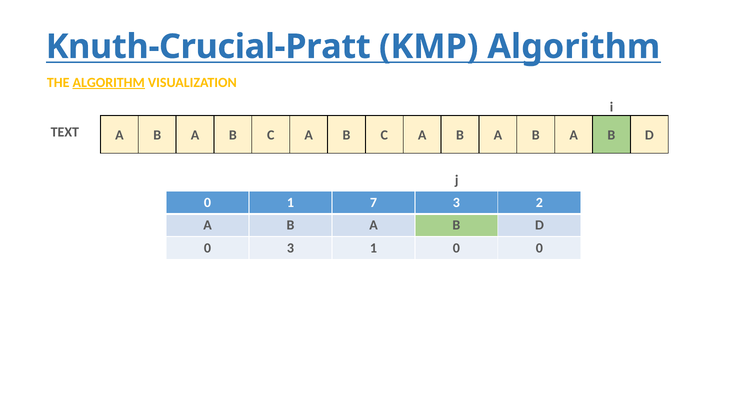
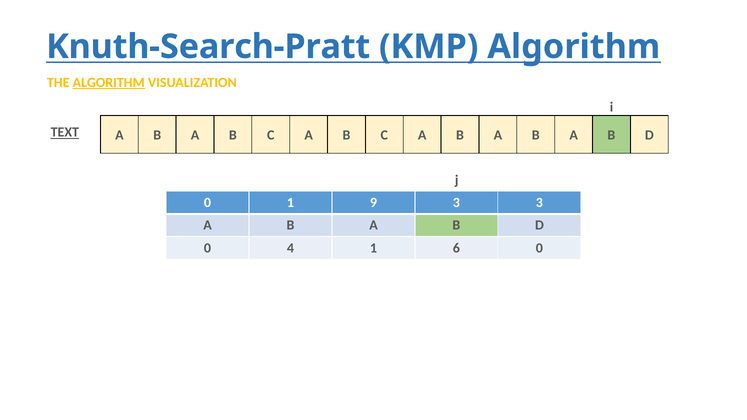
Knuth-Crucial-Pratt: Knuth-Crucial-Pratt -> Knuth-Search-Pratt
TEXT underline: none -> present
7: 7 -> 9
3 2: 2 -> 3
0 3: 3 -> 4
1 0: 0 -> 6
